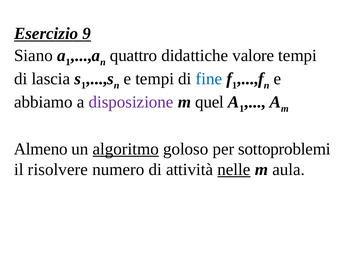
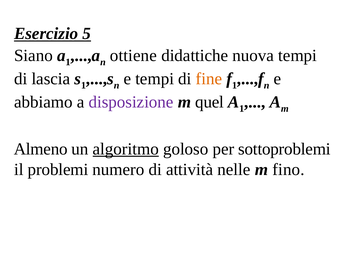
9: 9 -> 5
quattro: quattro -> ottiene
valore: valore -> nuova
fine colour: blue -> orange
risolvere: risolvere -> problemi
nelle underline: present -> none
aula: aula -> fino
